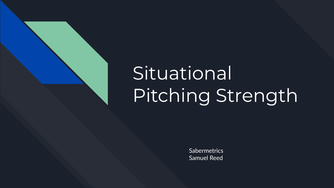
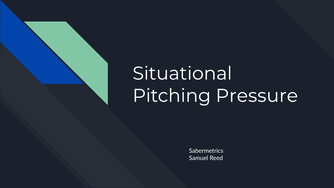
Strength: Strength -> Pressure
